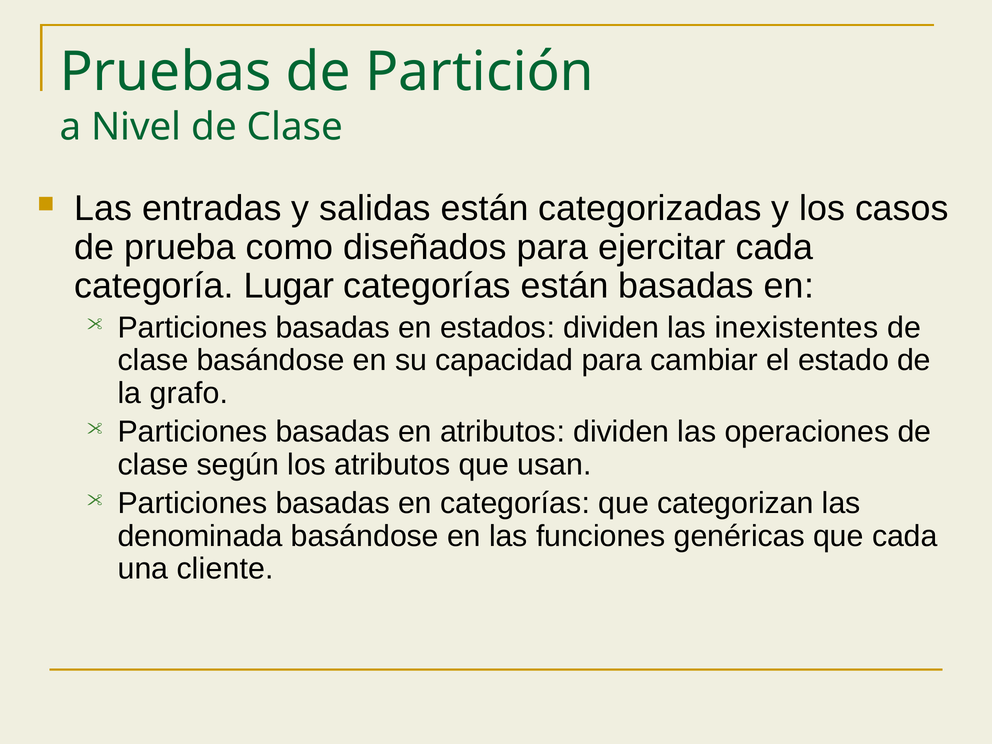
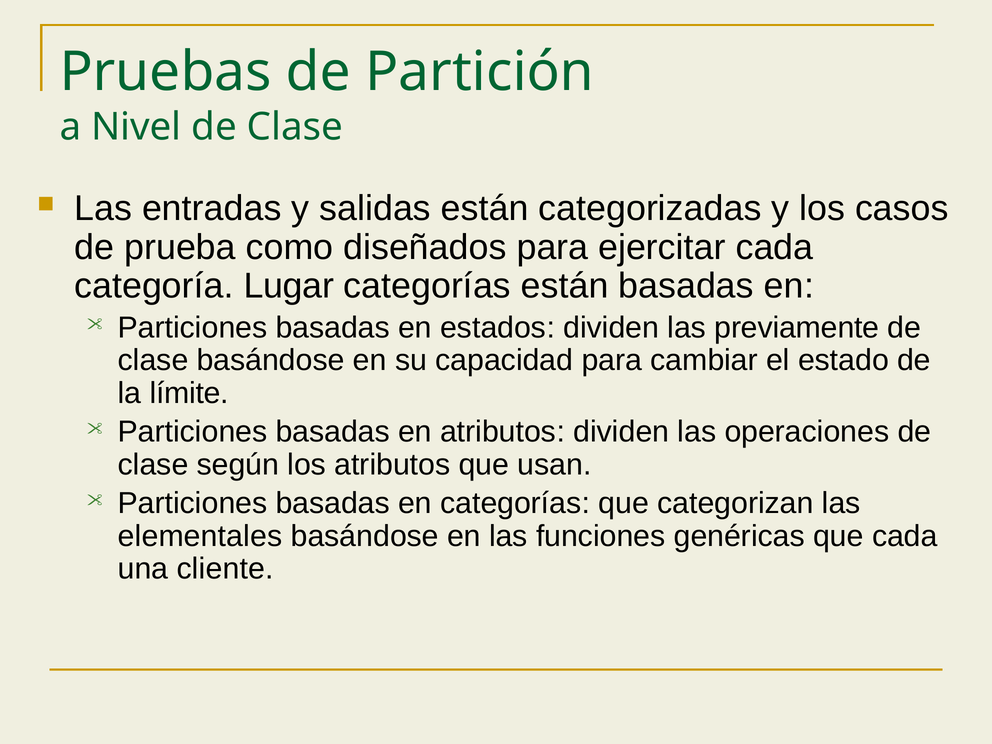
inexistentes: inexistentes -> previamente
grafo: grafo -> límite
denominada: denominada -> elementales
